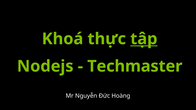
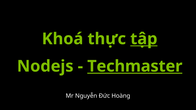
Techmaster underline: none -> present
